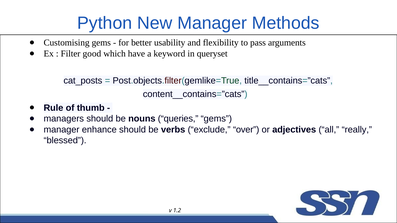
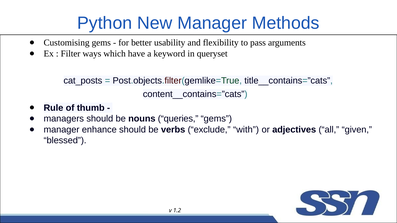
good: good -> ways
over: over -> with
really: really -> given
